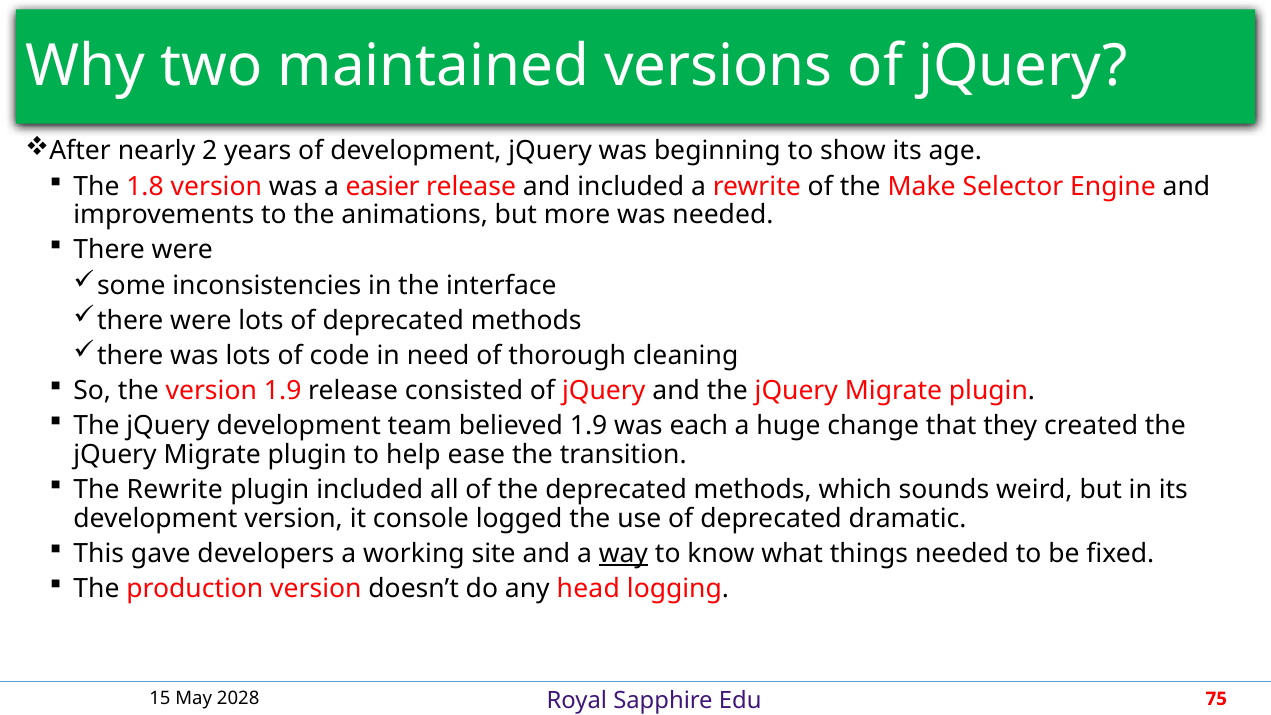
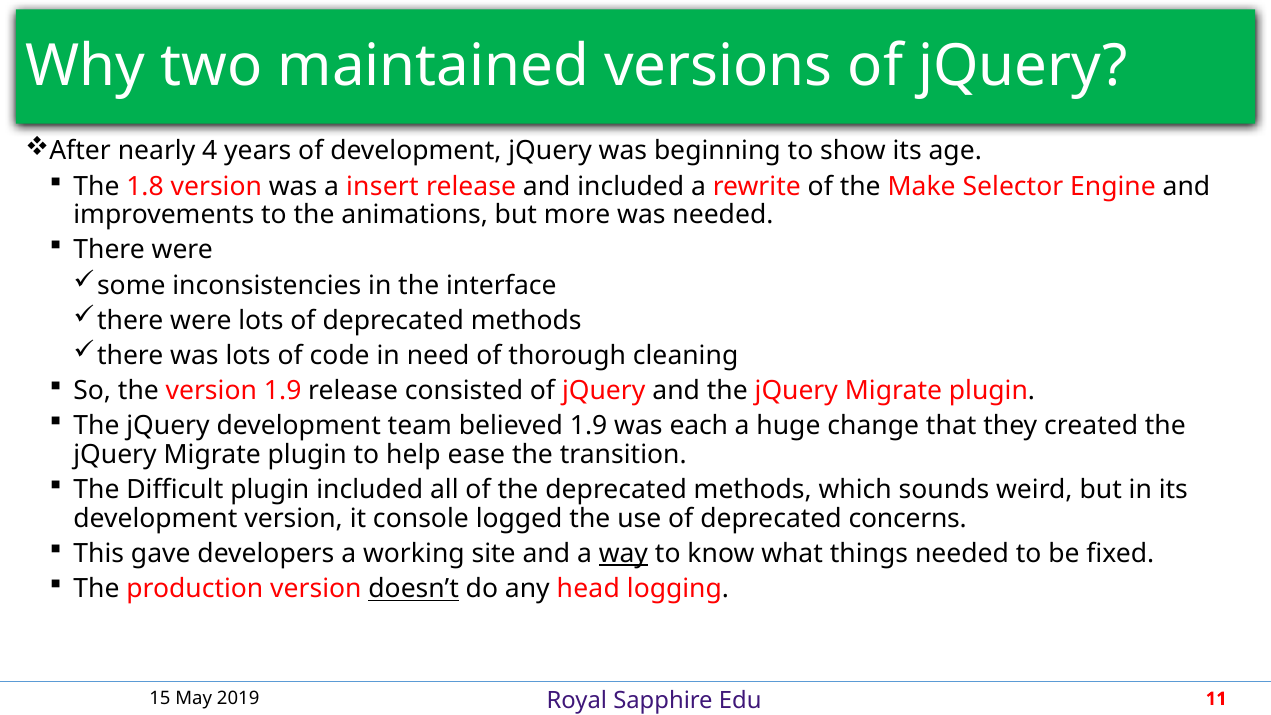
2: 2 -> 4
easier: easier -> insert
The Rewrite: Rewrite -> Difficult
dramatic: dramatic -> concerns
doesn’t underline: none -> present
2028: 2028 -> 2019
75: 75 -> 11
